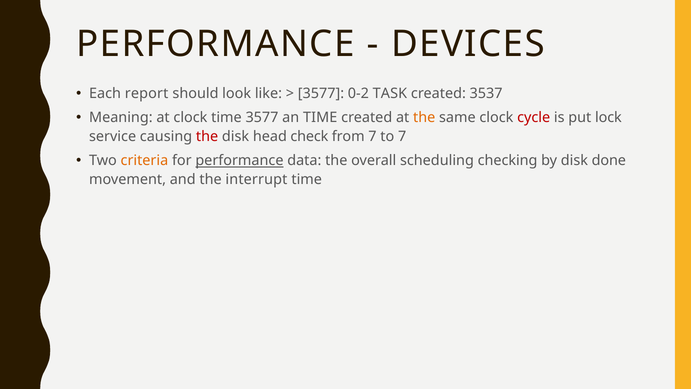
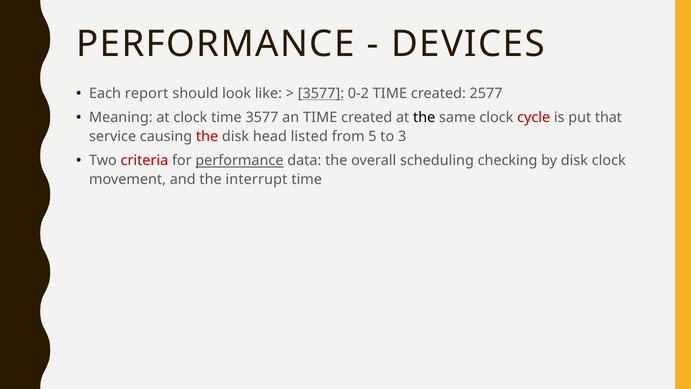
3577 at (321, 93) underline: none -> present
0-2 TASK: TASK -> TIME
3537: 3537 -> 2577
the at (424, 118) colour: orange -> black
lock: lock -> that
check: check -> listed
from 7: 7 -> 5
to 7: 7 -> 3
criteria colour: orange -> red
disk done: done -> clock
